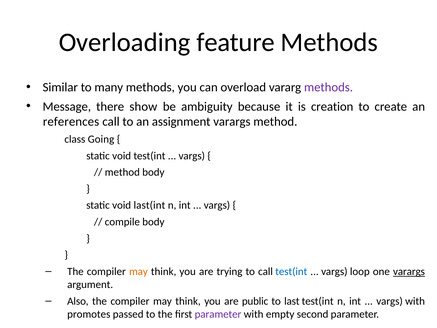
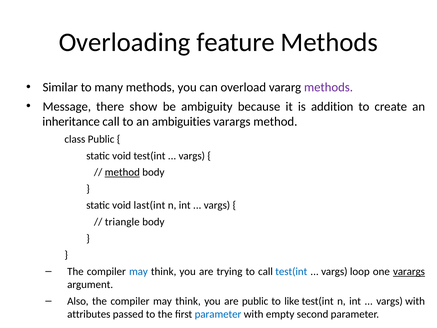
creation: creation -> addition
references: references -> inheritance
assignment: assignment -> ambiguities
class Going: Going -> Public
method at (122, 172) underline: none -> present
compile: compile -> triangle
may at (138, 271) colour: orange -> blue
last: last -> like
promotes: promotes -> attributes
parameter at (218, 314) colour: purple -> blue
